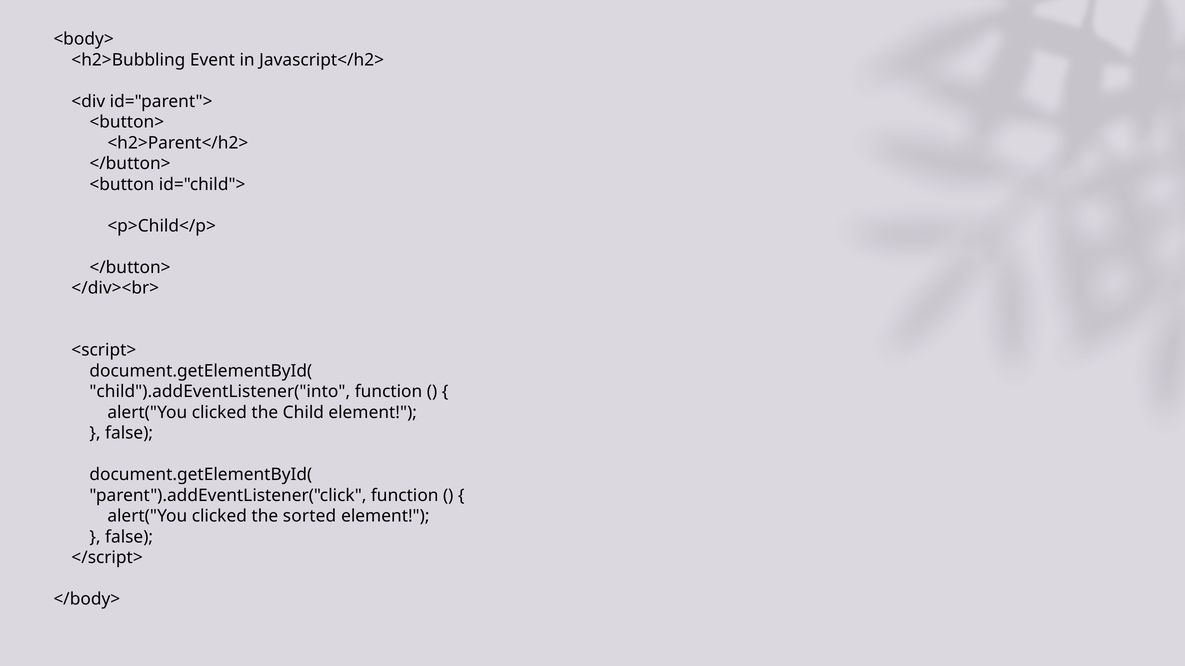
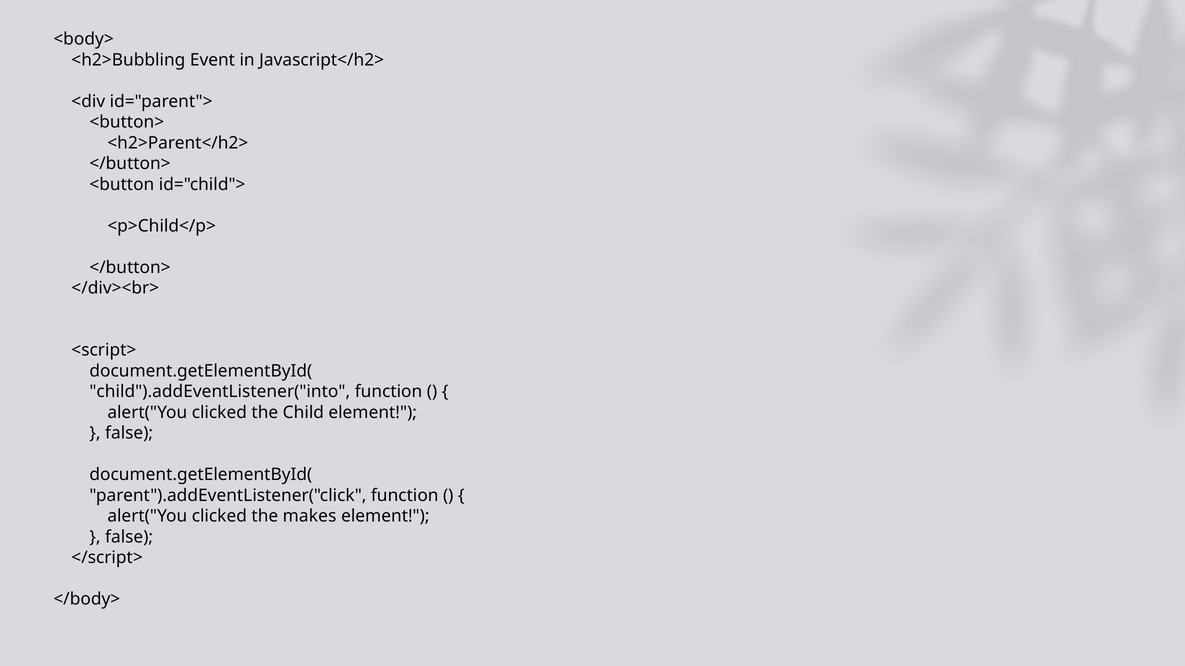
sorted: sorted -> makes
